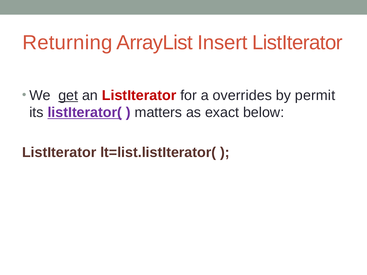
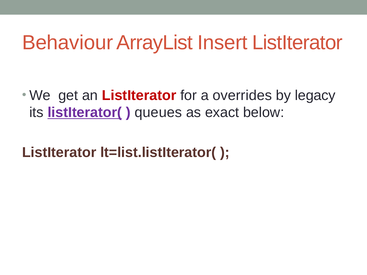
Returning: Returning -> Behaviour
get underline: present -> none
permit: permit -> legacy
matters: matters -> queues
